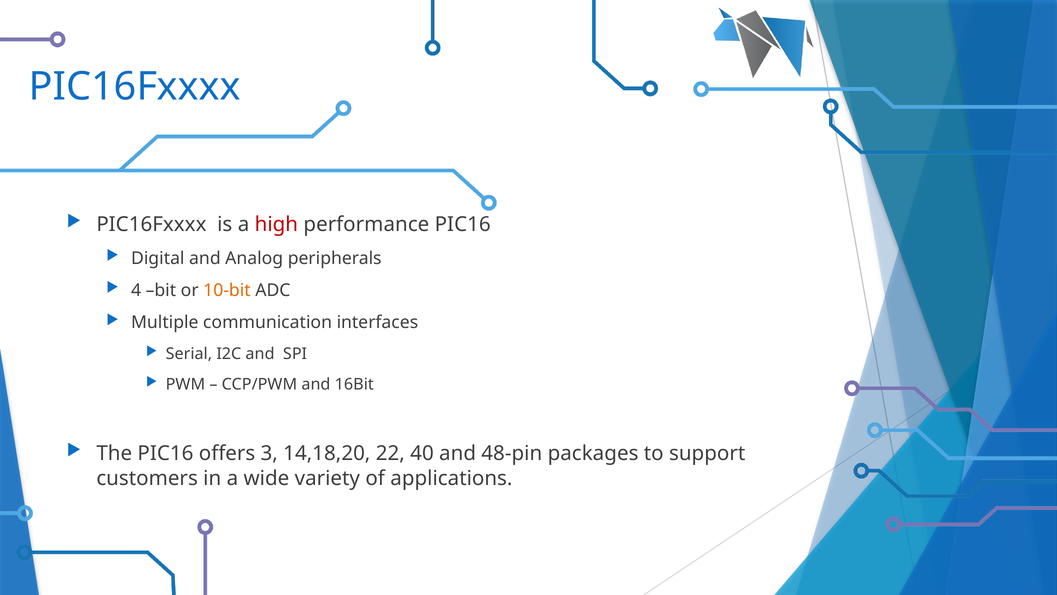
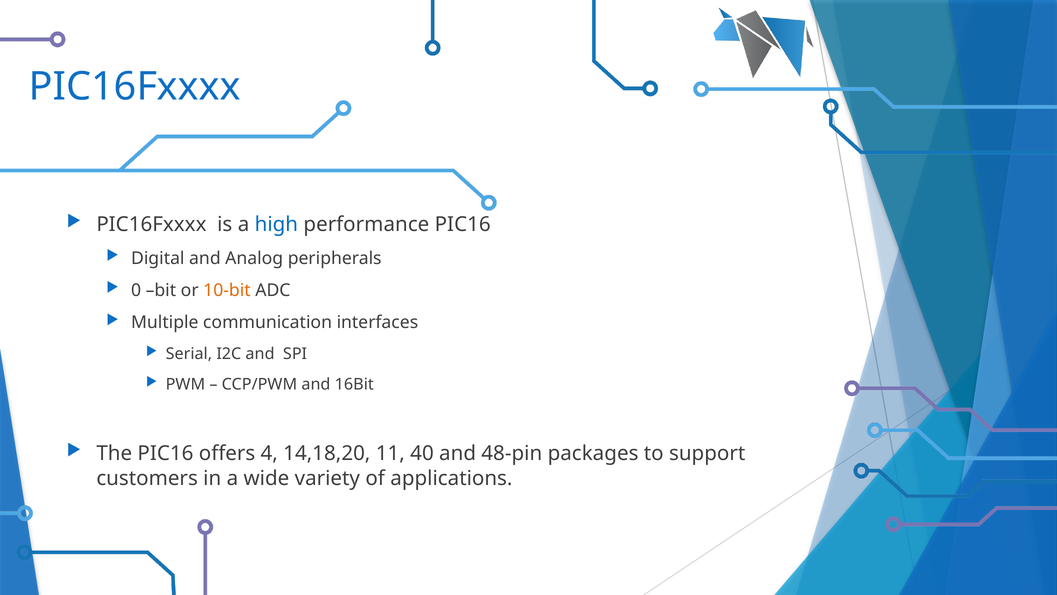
high colour: red -> blue
4: 4 -> 0
3: 3 -> 4
22: 22 -> 11
